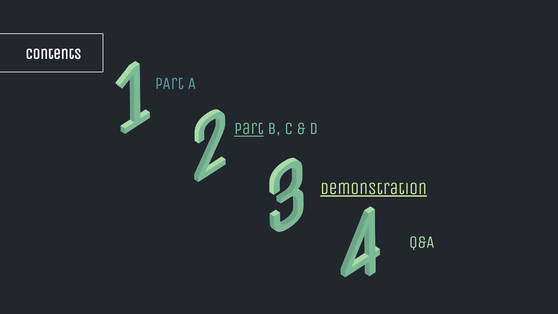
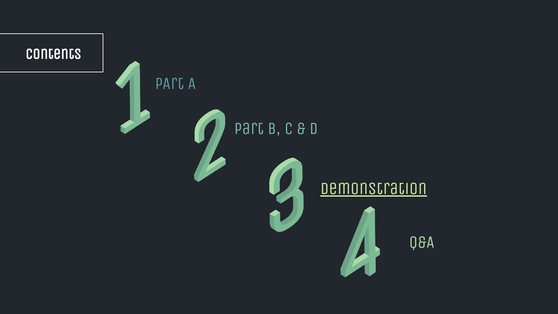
Part at (249, 129) underline: present -> none
